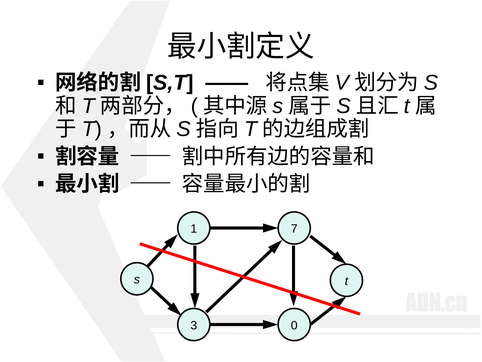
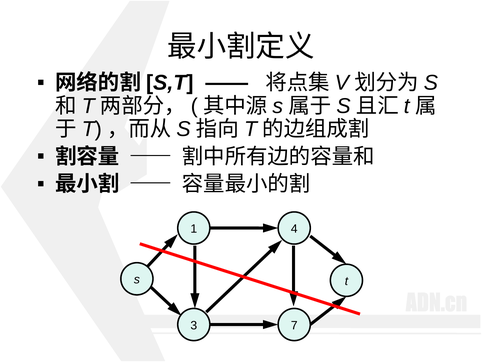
7: 7 -> 4
0: 0 -> 7
